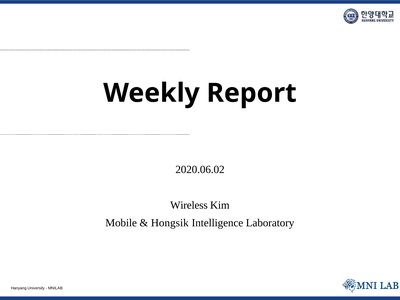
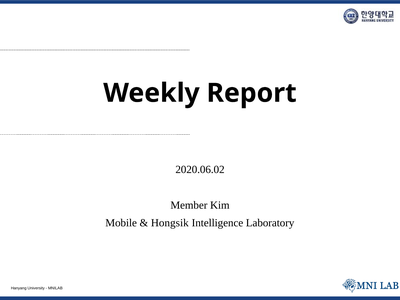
Wireless: Wireless -> Member
